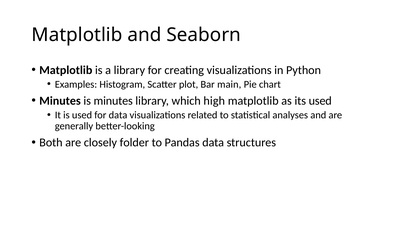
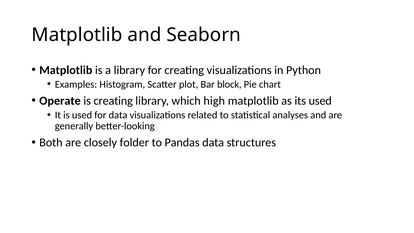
main: main -> block
Minutes at (60, 101): Minutes -> Operate
is minutes: minutes -> creating
